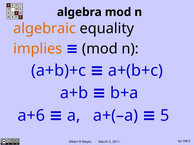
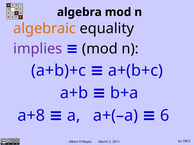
implies colour: orange -> purple
a+6: a+6 -> a+8
5: 5 -> 6
